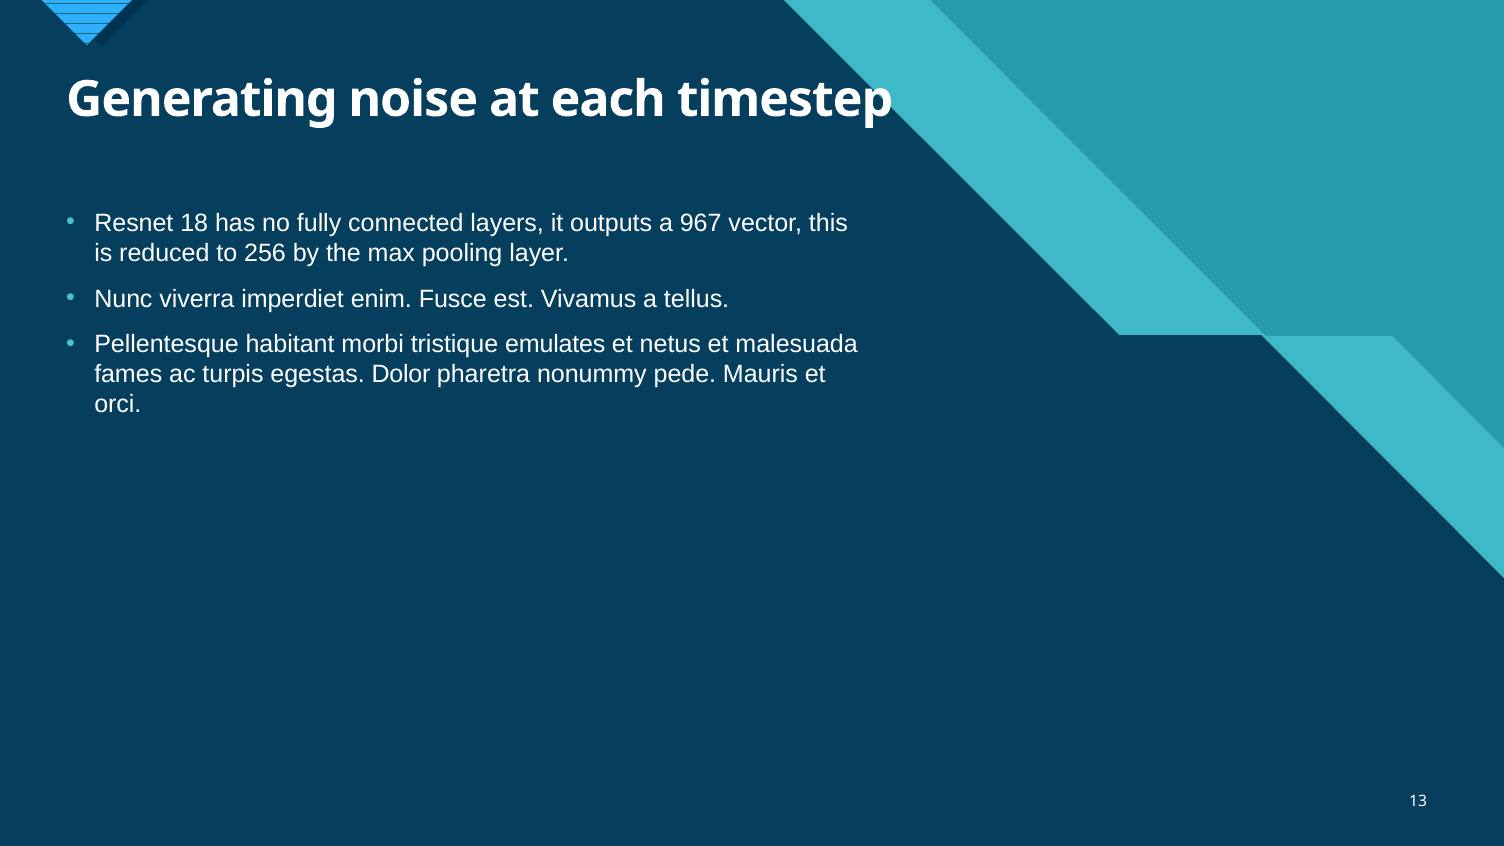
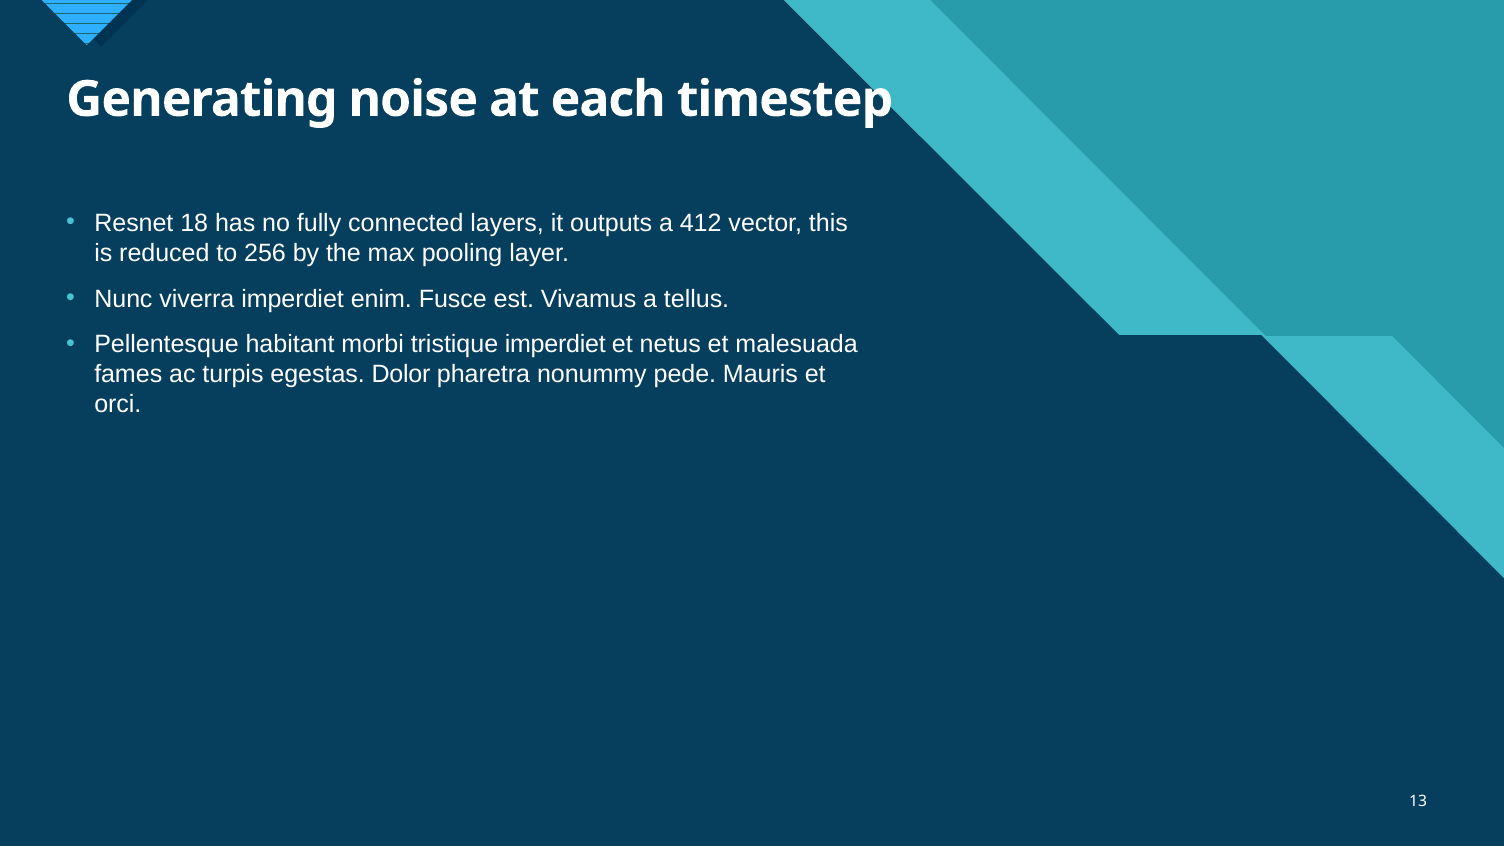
967: 967 -> 412
tristique emulates: emulates -> imperdiet
